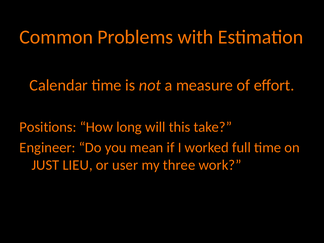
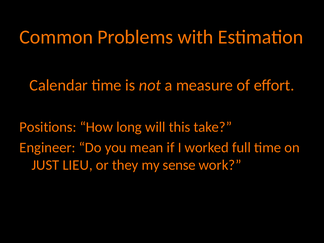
user: user -> they
three: three -> sense
